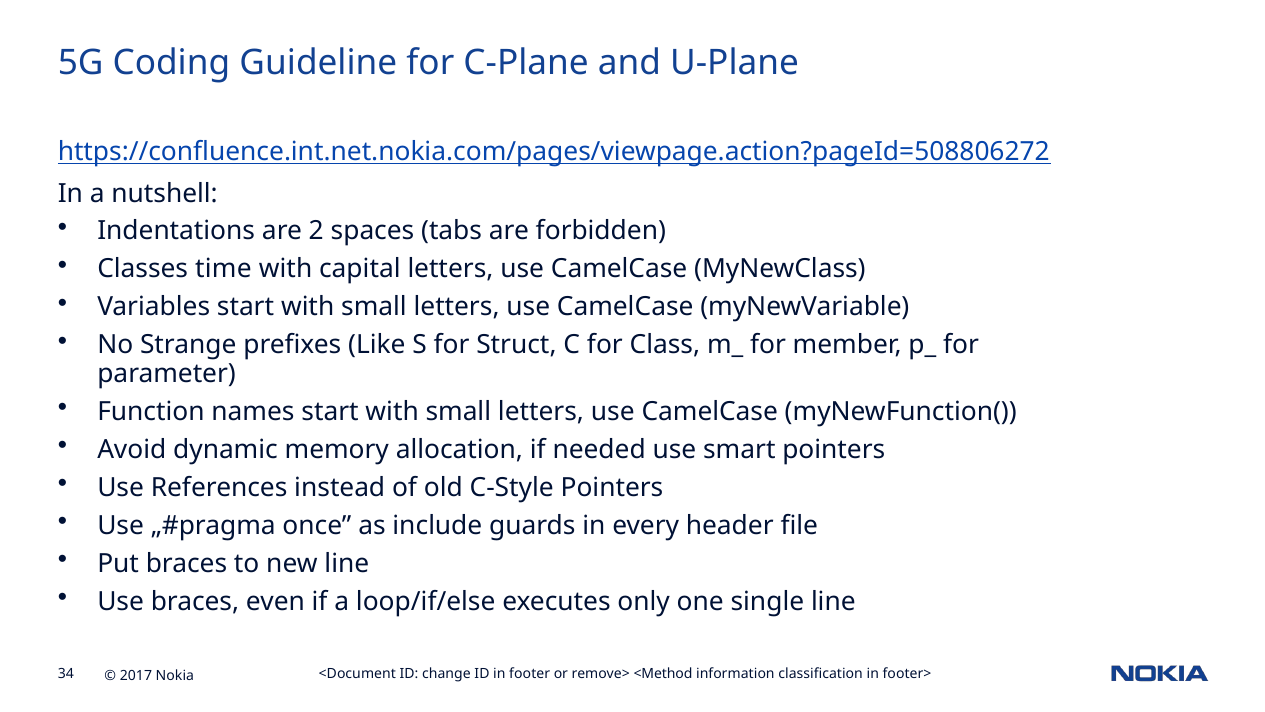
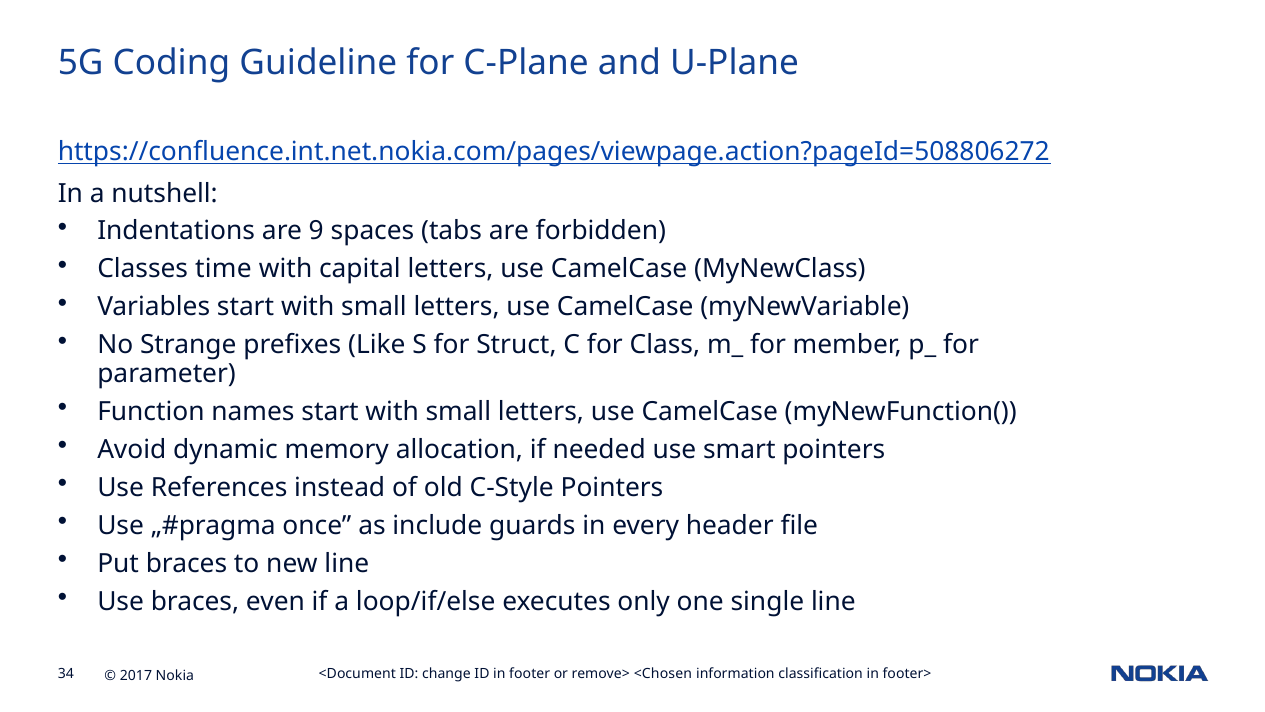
2: 2 -> 9
<Method: <Method -> <Chosen
